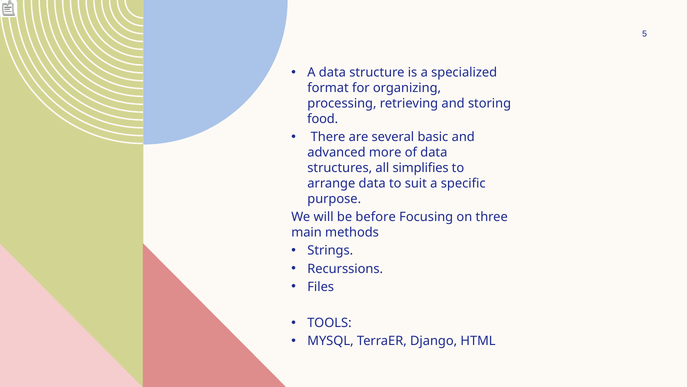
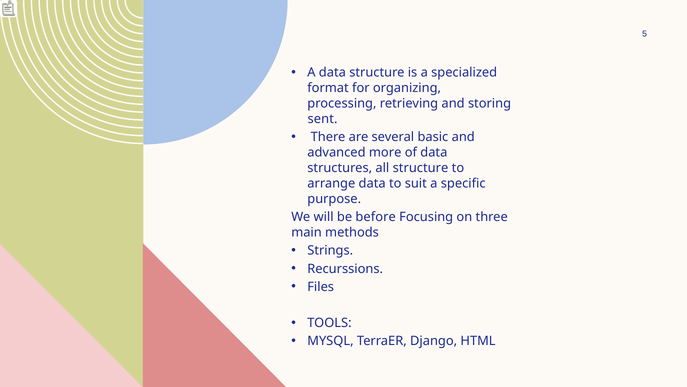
food: food -> sent
all simplifies: simplifies -> structure
